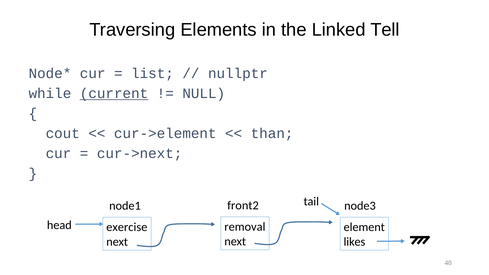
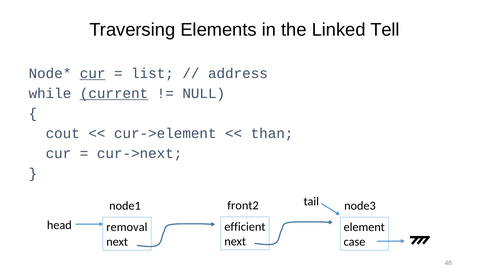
cur at (93, 74) underline: none -> present
nullptr: nullptr -> address
removal: removal -> efficient
exercise: exercise -> removal
likes: likes -> case
